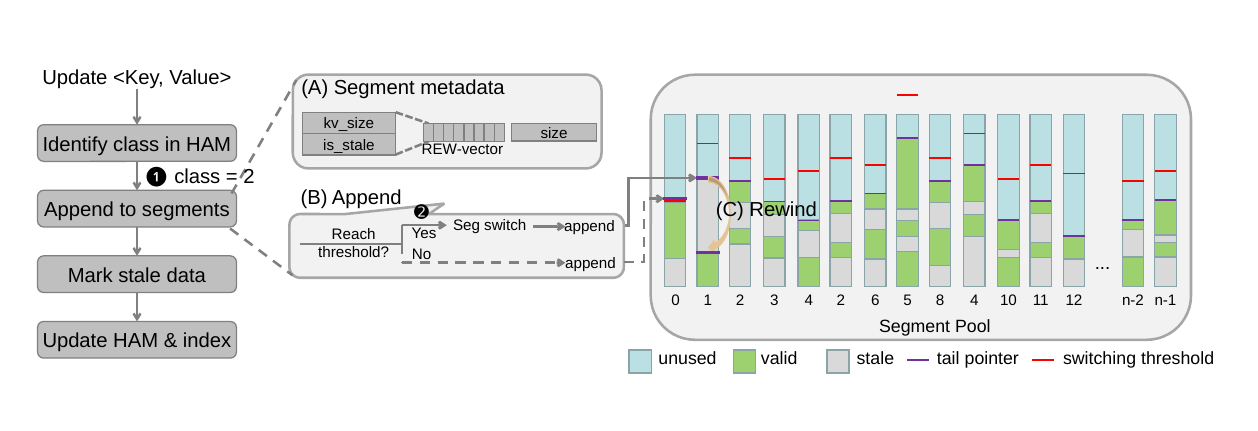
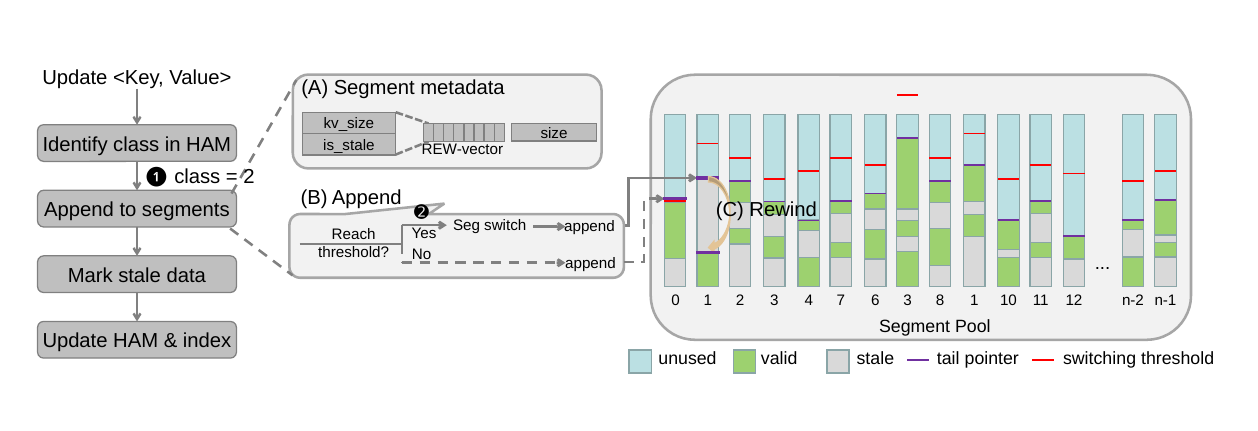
4 2: 2 -> 7
6 5: 5 -> 3
8 4: 4 -> 1
